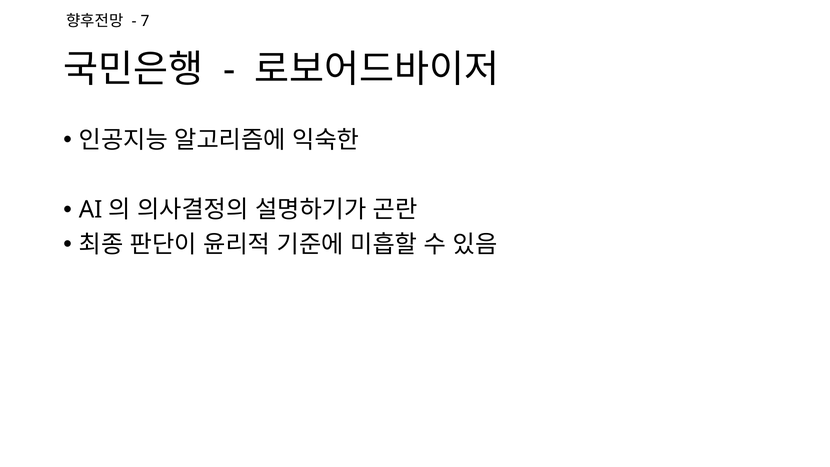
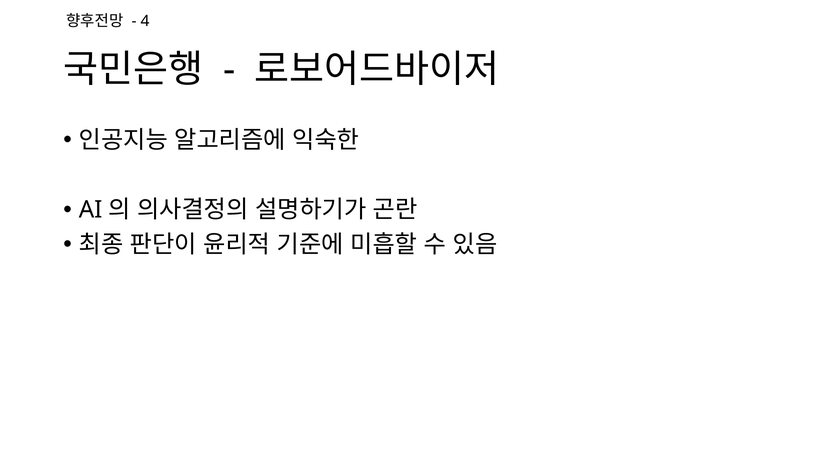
7: 7 -> 4
